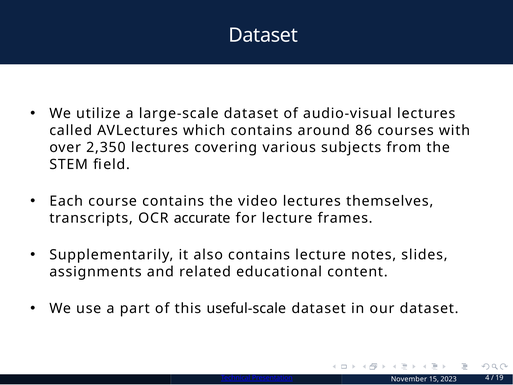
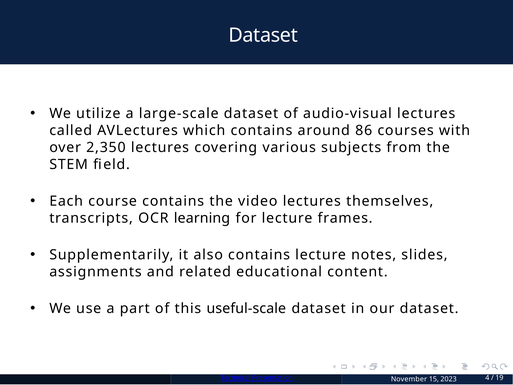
accurate: accurate -> learning
